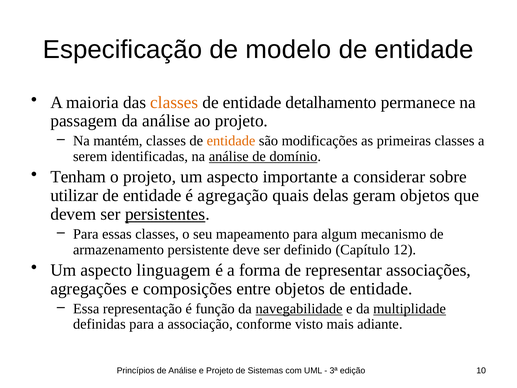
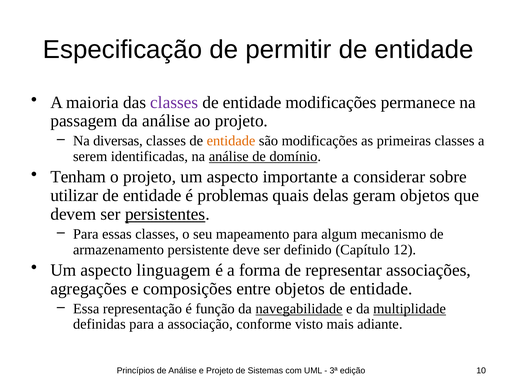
modelo: modelo -> permitir
classes at (174, 102) colour: orange -> purple
entidade detalhamento: detalhamento -> modificações
mantém: mantém -> diversas
agregação: agregação -> problemas
